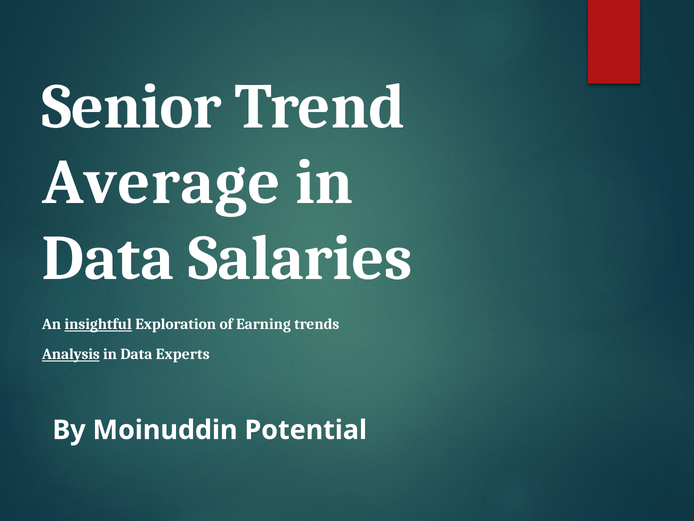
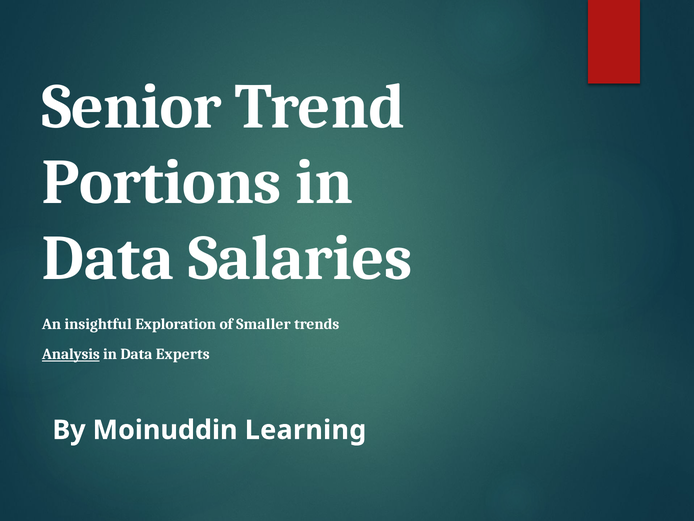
Average: Average -> Portions
insightful underline: present -> none
Earning: Earning -> Smaller
Potential: Potential -> Learning
